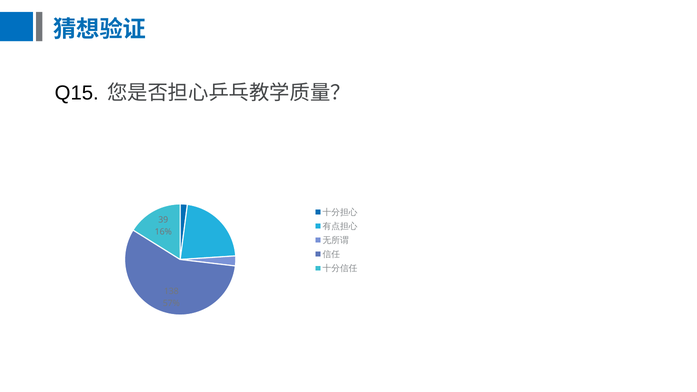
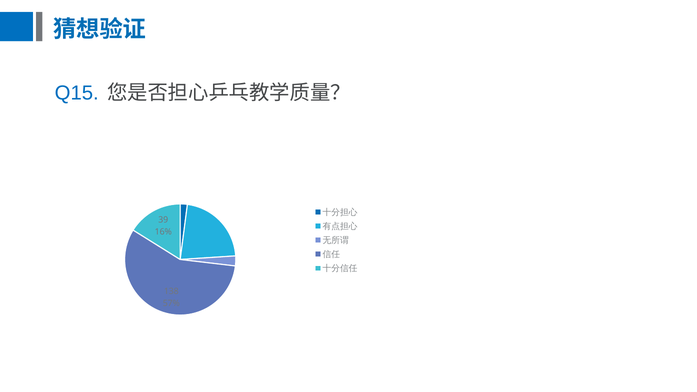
Q15 colour: black -> blue
